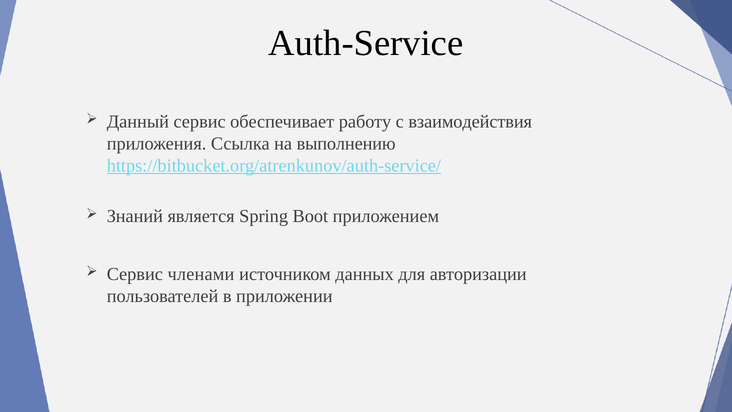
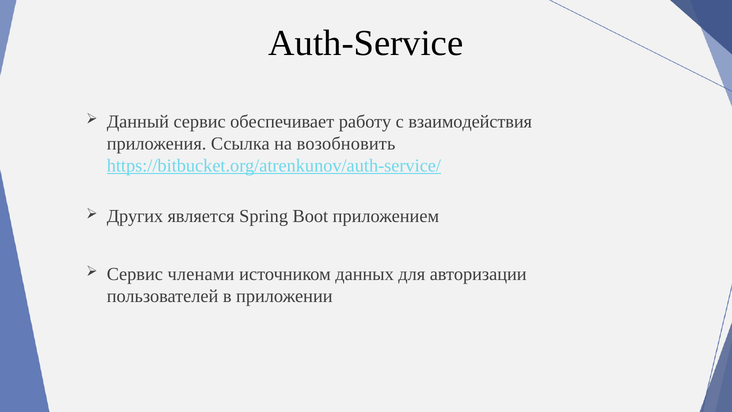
выполнению: выполнению -> возобновить
Знаний: Знаний -> Других
